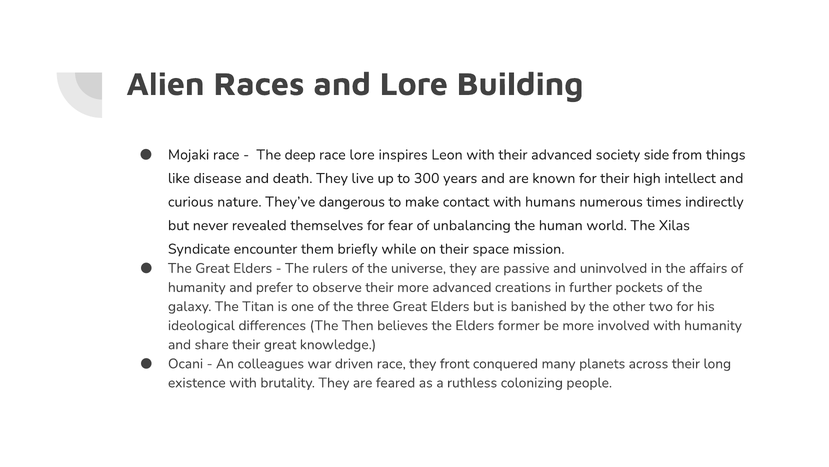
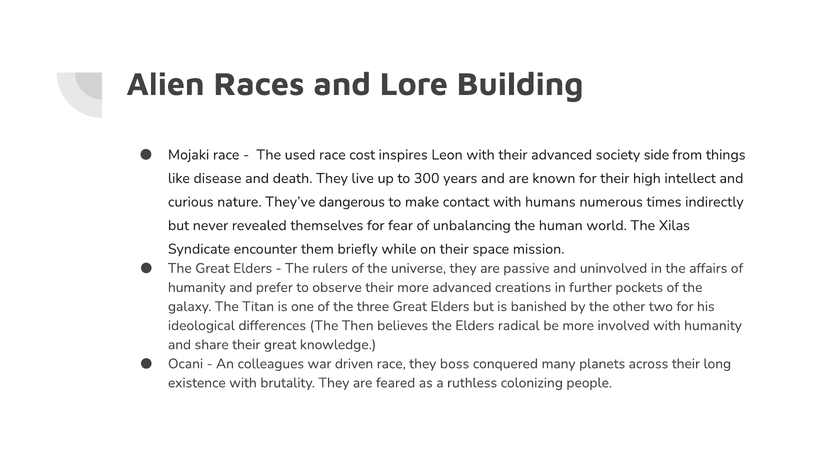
deep: deep -> used
race lore: lore -> cost
former: former -> radical
front: front -> boss
